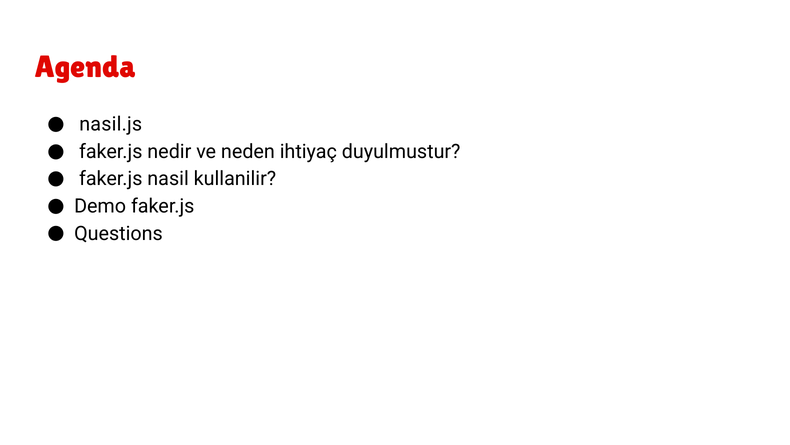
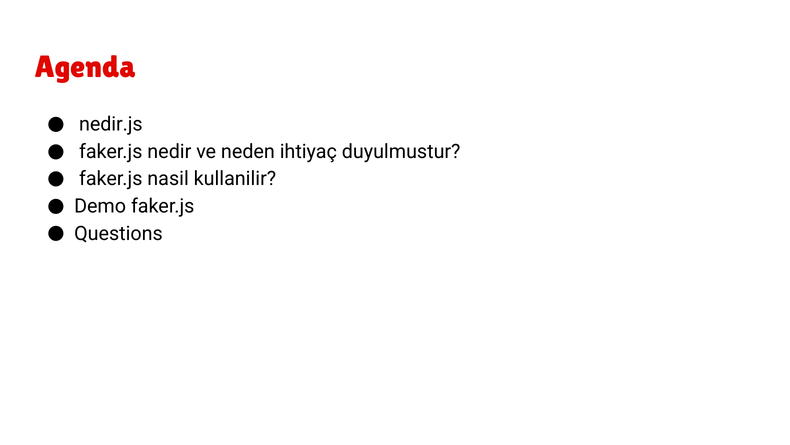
nasil.js: nasil.js -> nedir.js
